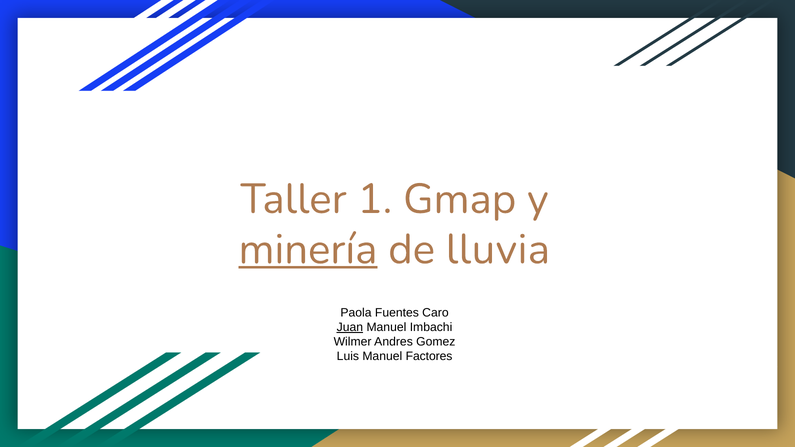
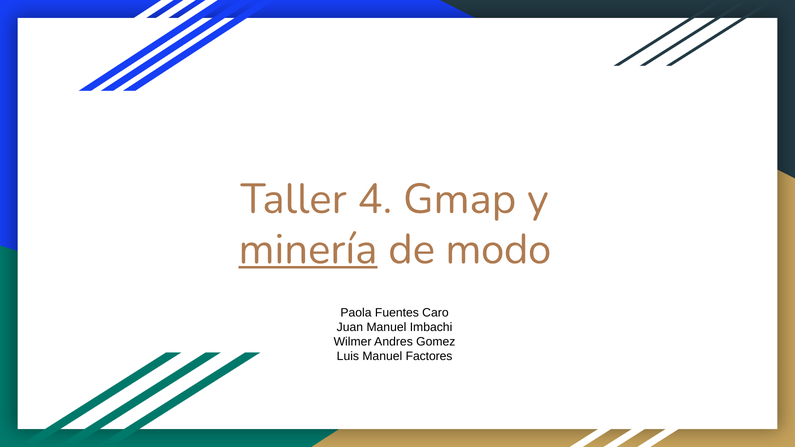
1: 1 -> 4
lluvia: lluvia -> modo
Juan underline: present -> none
